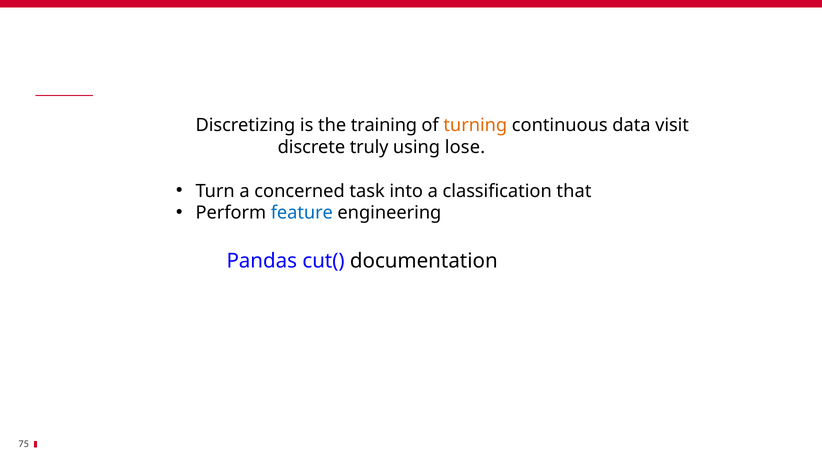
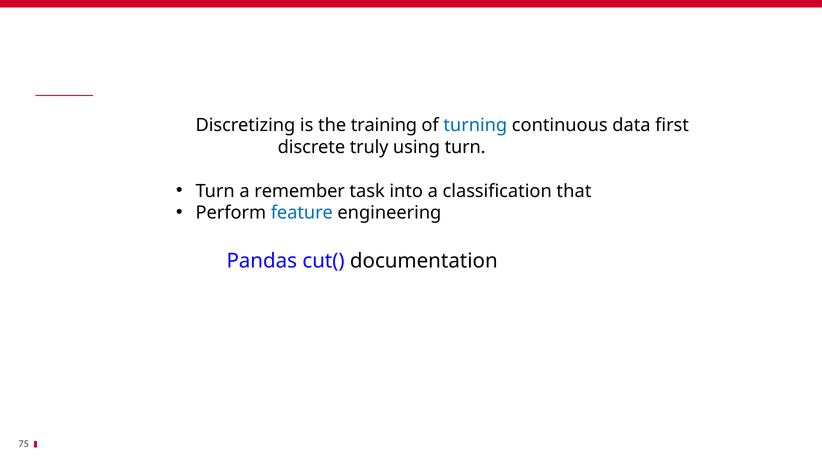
turning colour: orange -> blue
visit: visit -> first
using lose: lose -> turn
concerned: concerned -> remember
